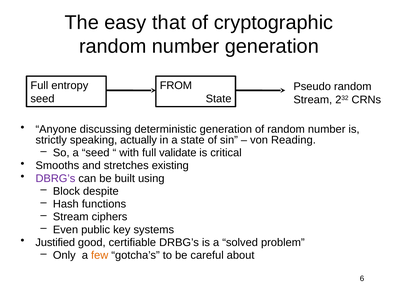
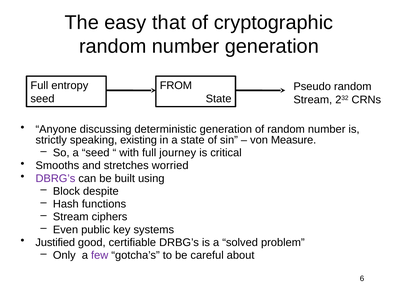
actually: actually -> existing
Reading: Reading -> Measure
validate: validate -> journey
existing: existing -> worried
few colour: orange -> purple
